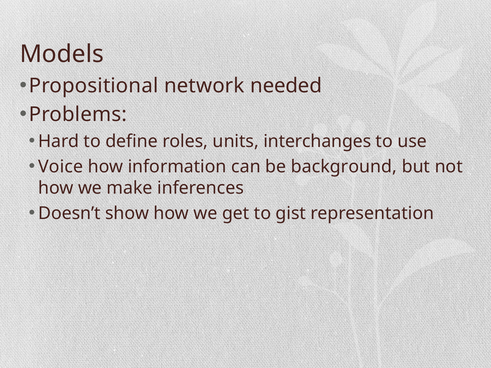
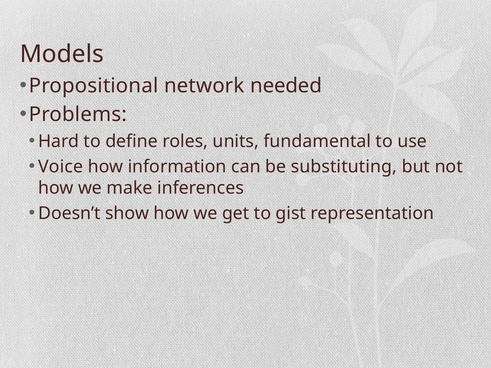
interchanges: interchanges -> fundamental
background: background -> substituting
